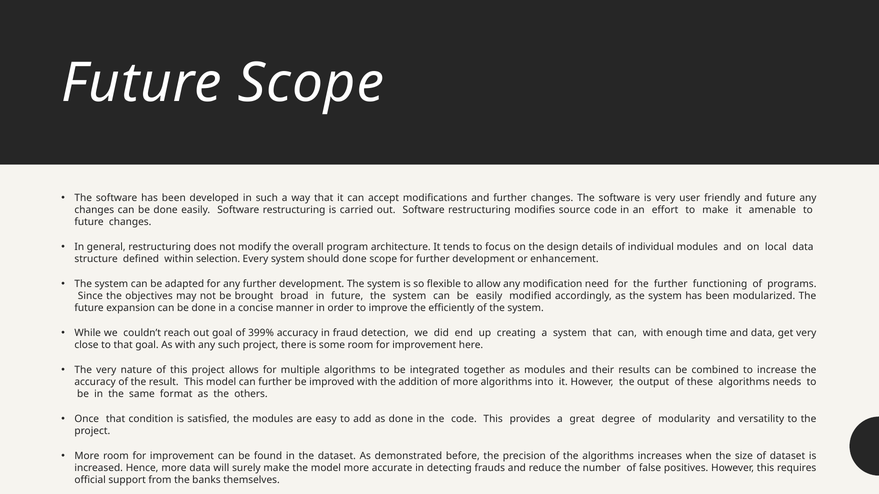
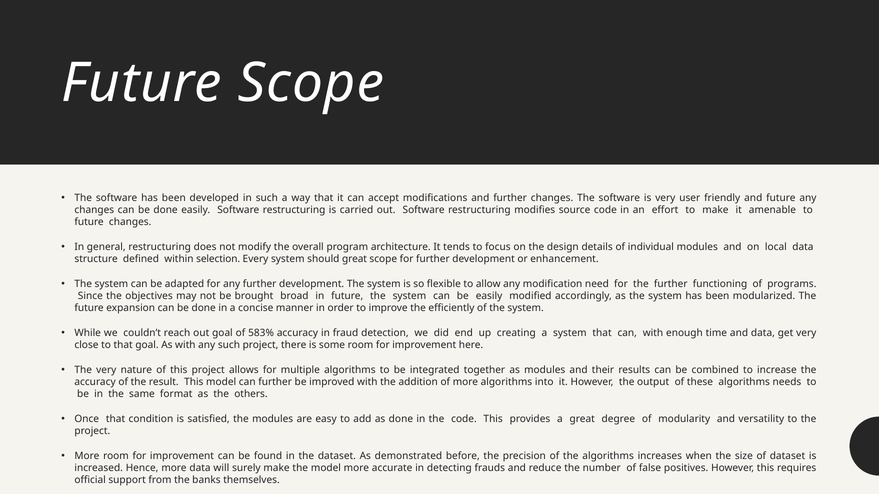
should done: done -> great
399%: 399% -> 583%
